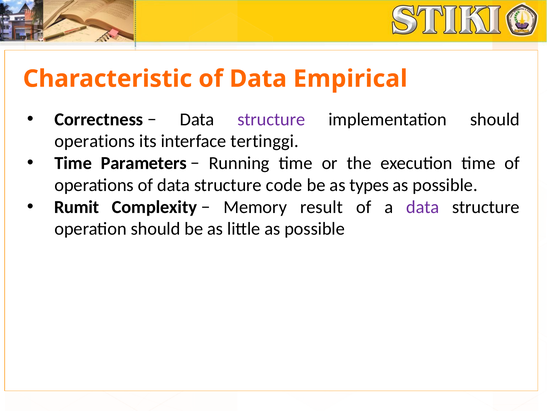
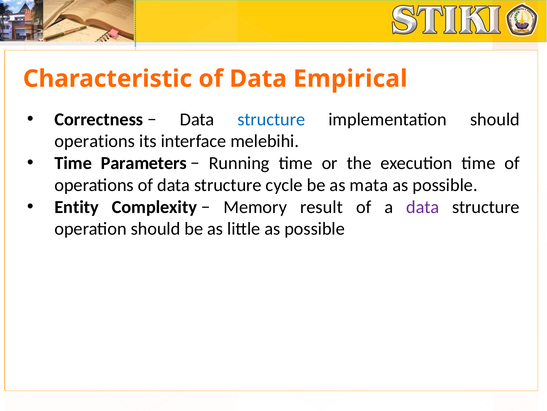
structure at (271, 119) colour: purple -> blue
tertinggi: tertinggi -> melebihi
code: code -> cycle
types: types -> mata
Rumit: Rumit -> Entity
